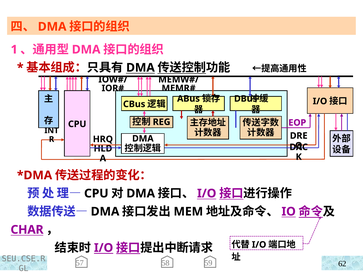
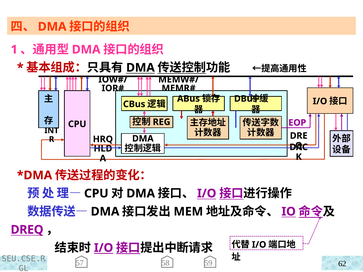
CHAR: CHAR -> DREQ
